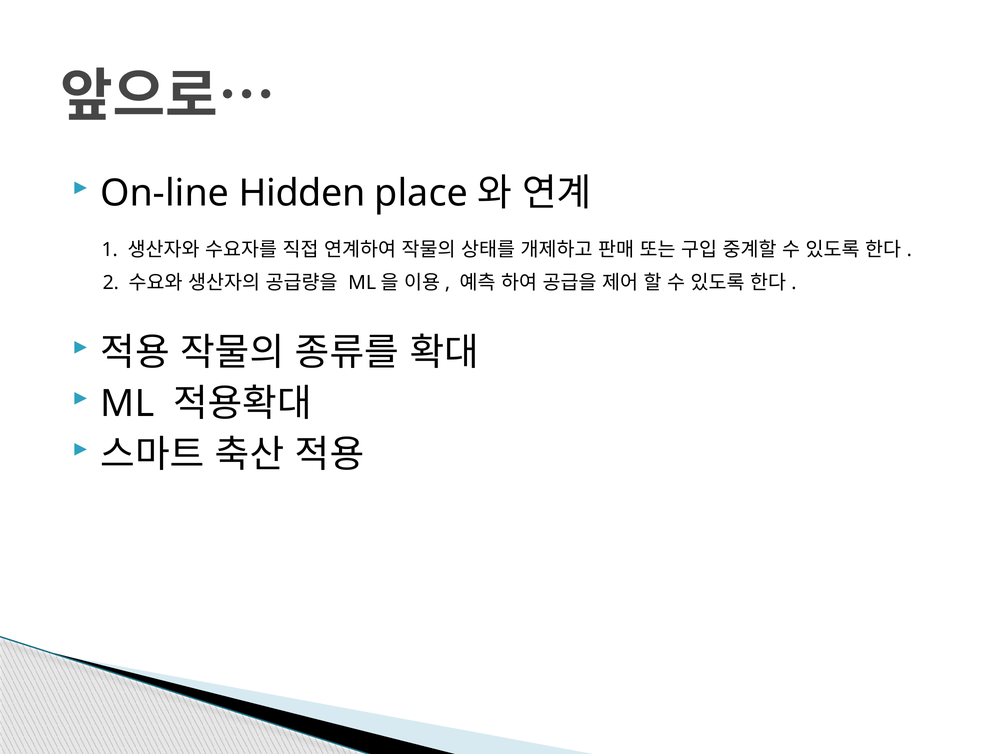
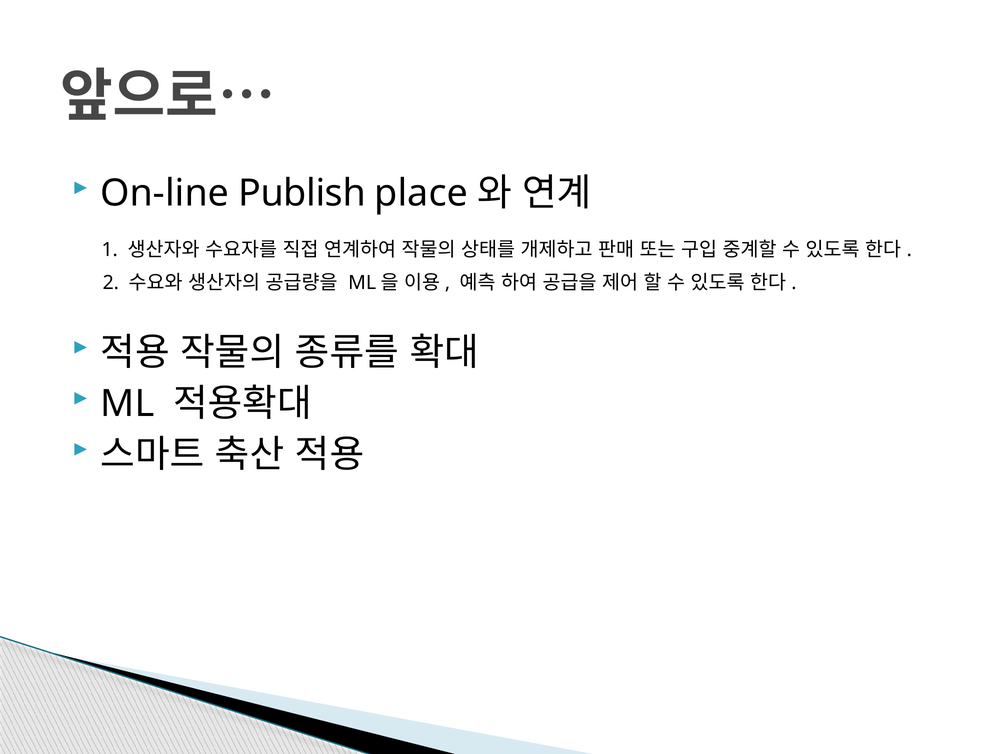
Hidden: Hidden -> Publish
